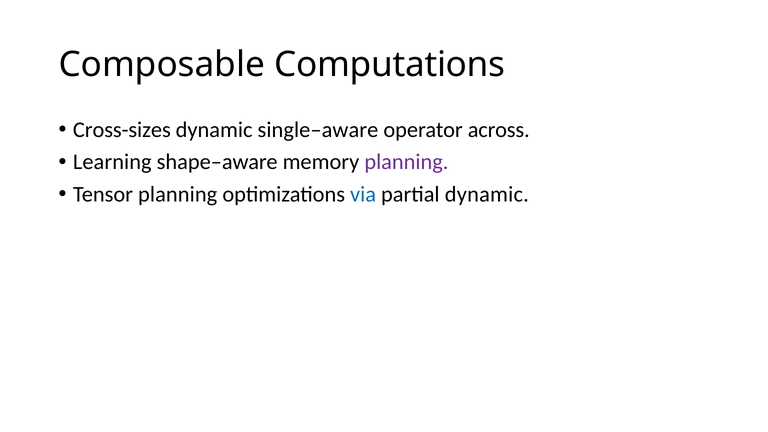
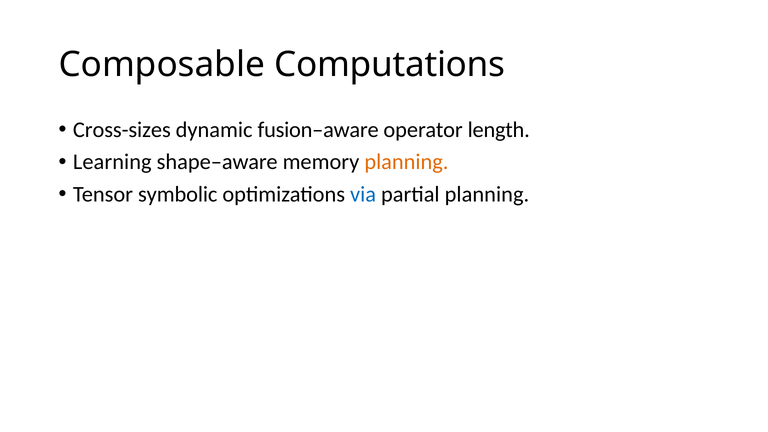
single–aware: single–aware -> fusion–aware
across: across -> length
planning at (406, 162) colour: purple -> orange
Tensor planning: planning -> symbolic
partial dynamic: dynamic -> planning
